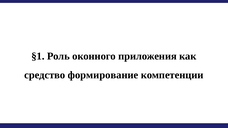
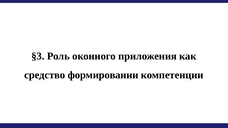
§1: §1 -> §3
формирование: формирование -> формировании
